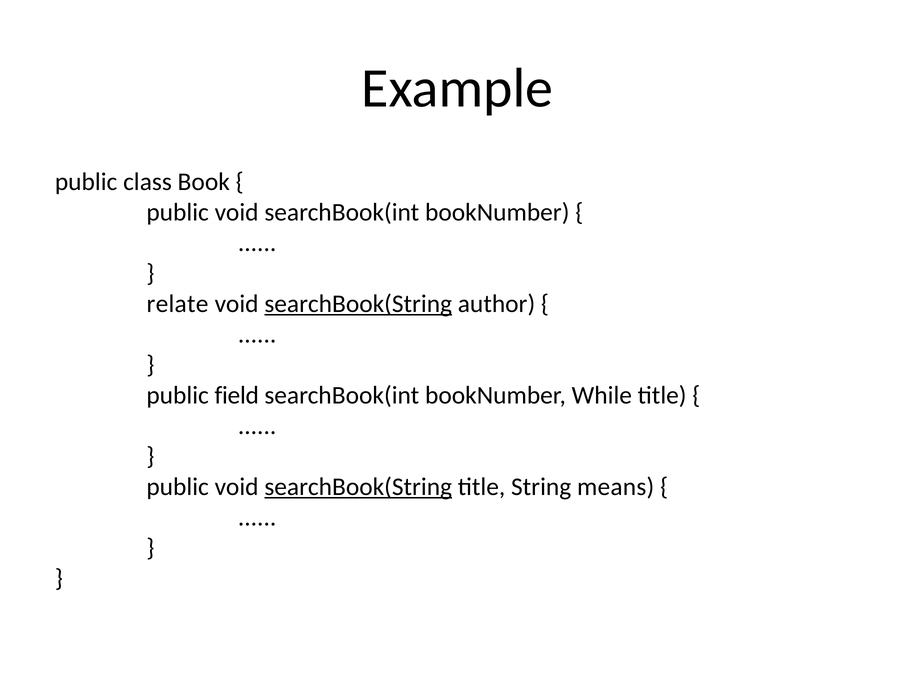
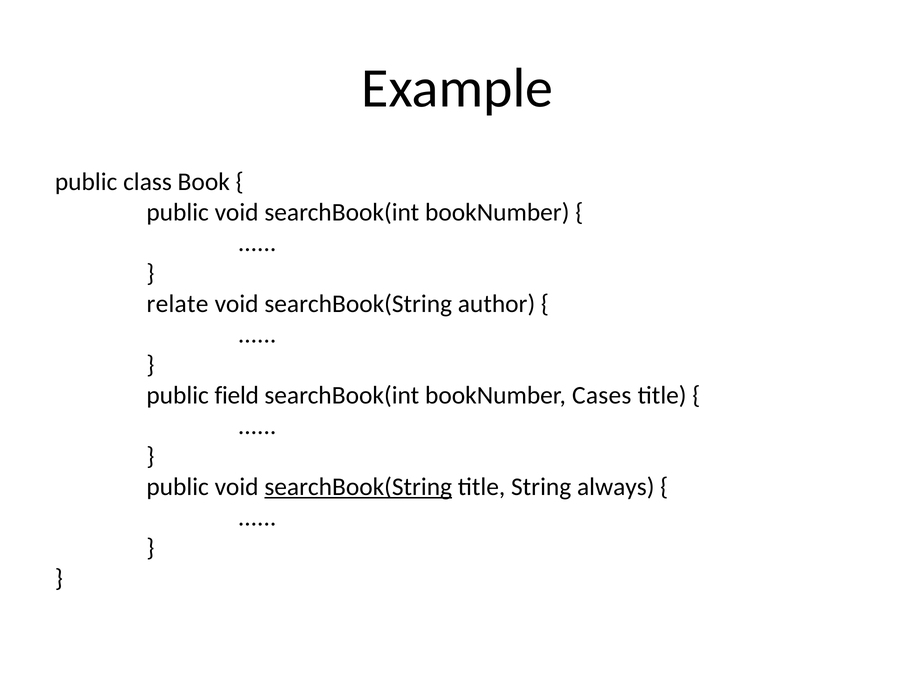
searchBook(String at (358, 304) underline: present -> none
While: While -> Cases
means: means -> always
